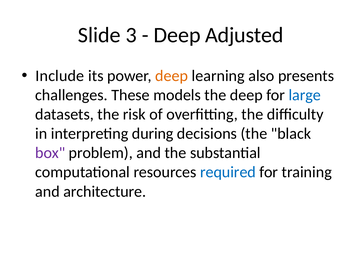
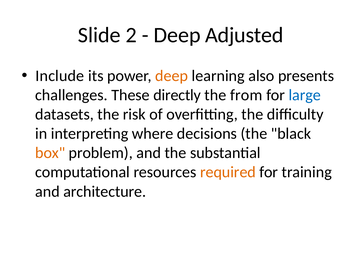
3: 3 -> 2
models: models -> directly
the deep: deep -> from
during: during -> where
box colour: purple -> orange
required colour: blue -> orange
